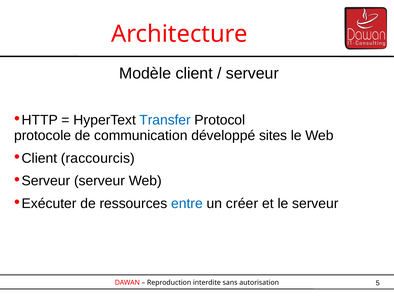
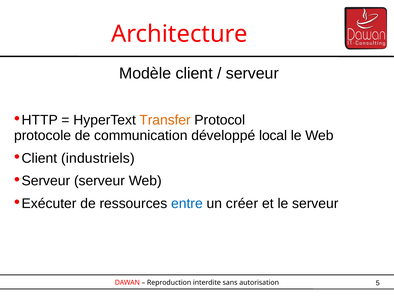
Transfer colour: blue -> orange
sites: sites -> local
raccourcis: raccourcis -> industriels
